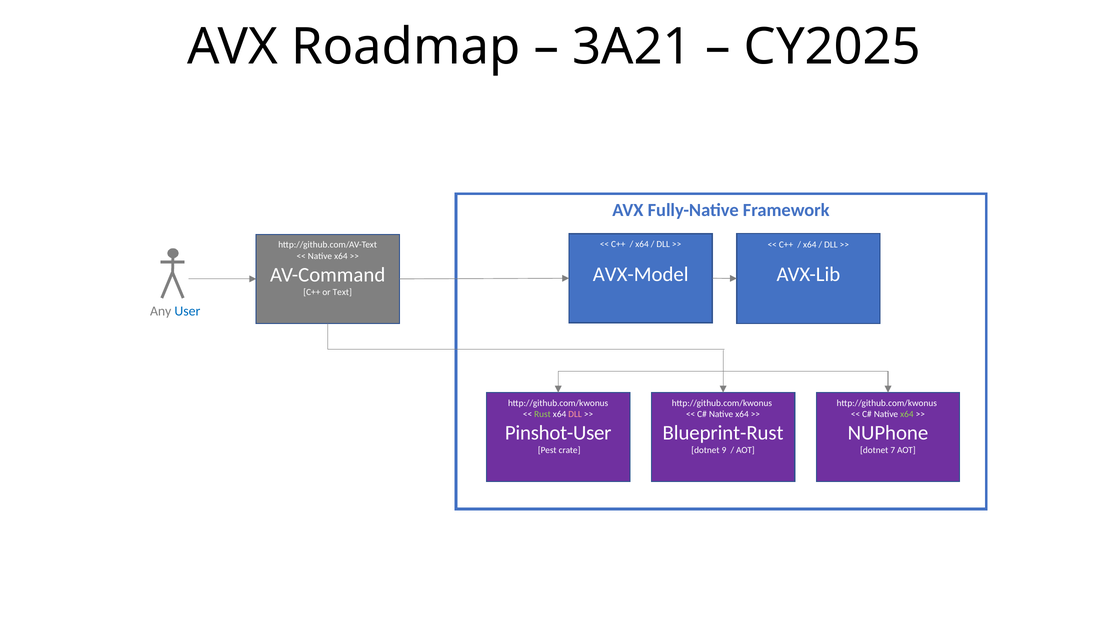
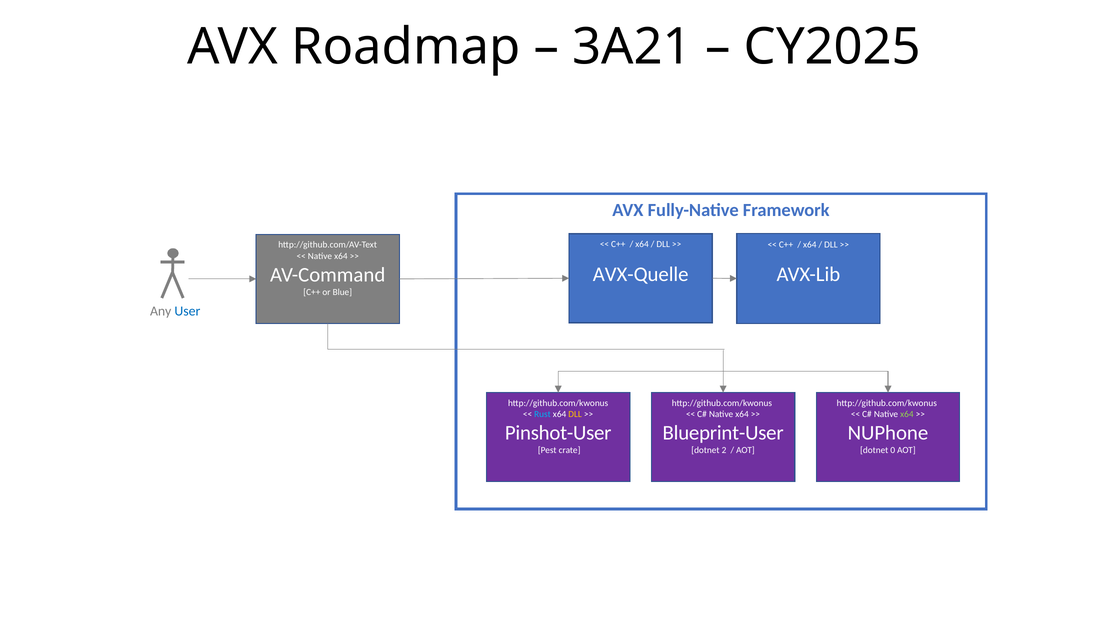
AVX-Model: AVX-Model -> AVX-Quelle
Text: Text -> Blue
Rust colour: light green -> light blue
DLL at (575, 414) colour: pink -> yellow
Blueprint-Rust: Blueprint-Rust -> Blueprint-User
9: 9 -> 2
7: 7 -> 0
